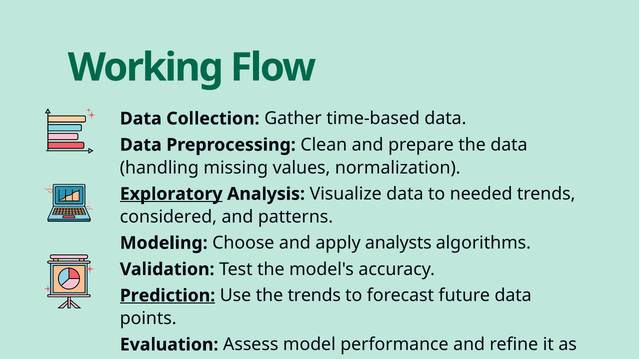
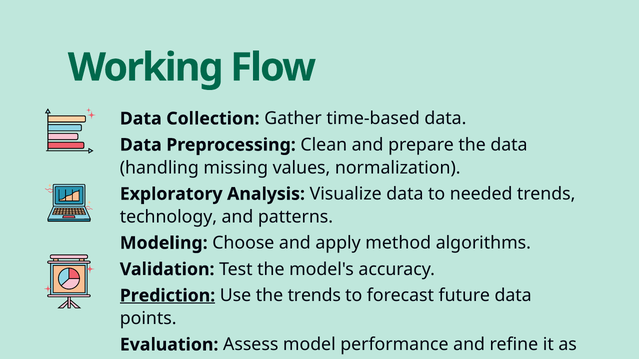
Exploratory underline: present -> none
considered: considered -> technology
analysts: analysts -> method
